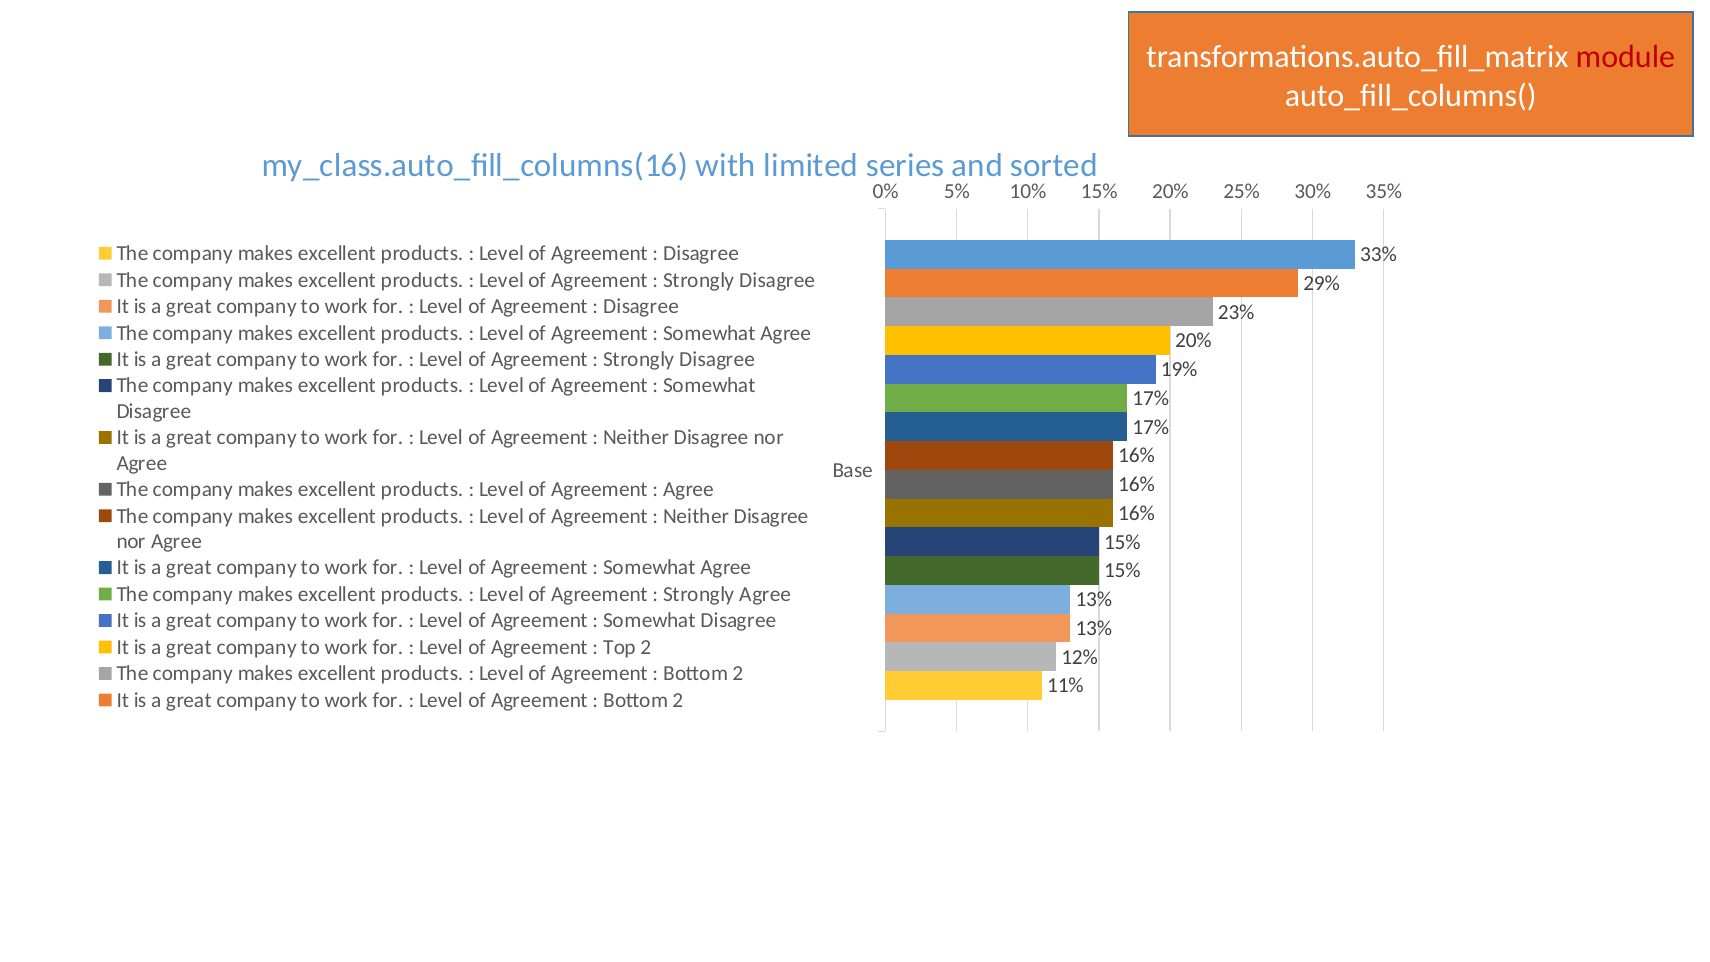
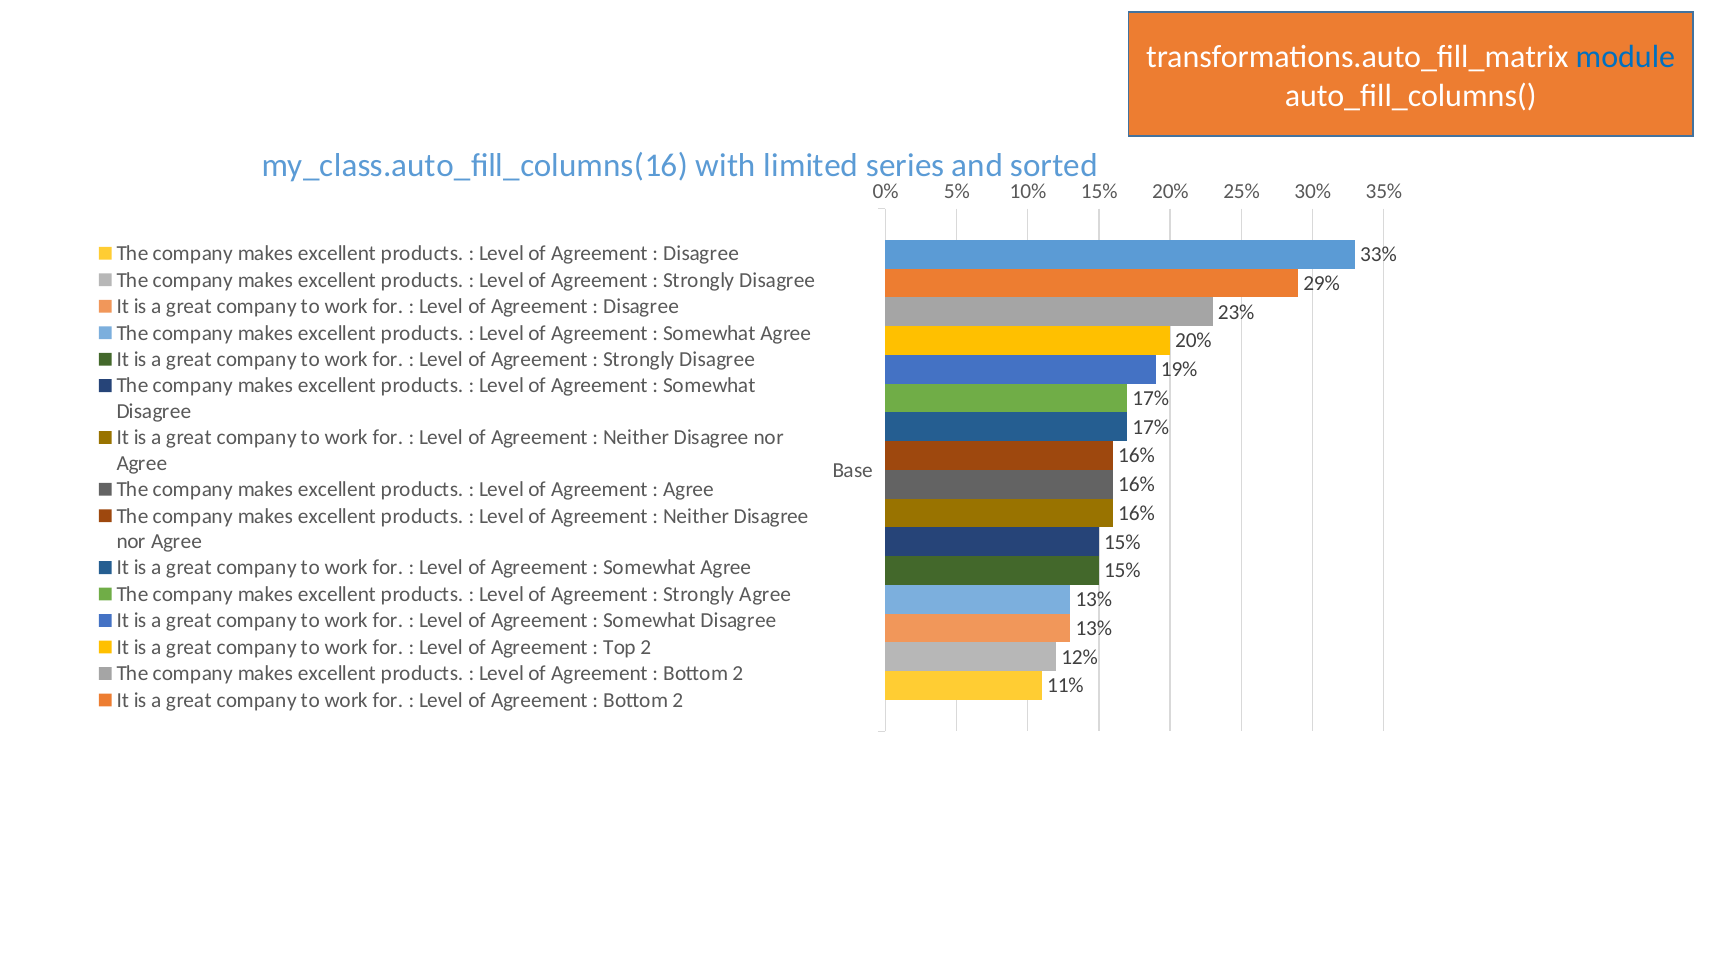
module colour: red -> blue
